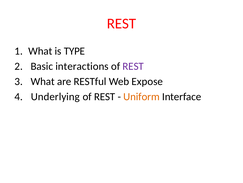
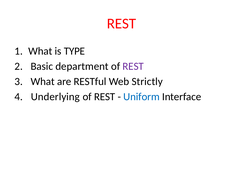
interactions: interactions -> department
Expose: Expose -> Strictly
Uniform colour: orange -> blue
